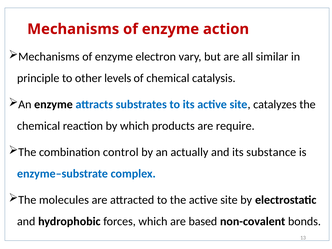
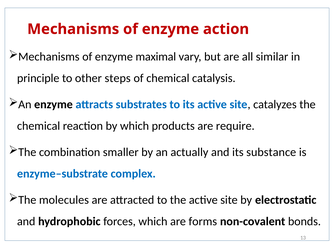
electron: electron -> maximal
levels: levels -> steps
control: control -> smaller
based: based -> forms
